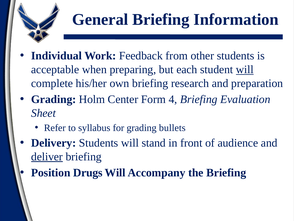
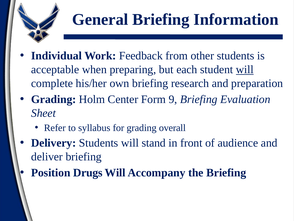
4: 4 -> 9
bullets: bullets -> overall
deliver underline: present -> none
